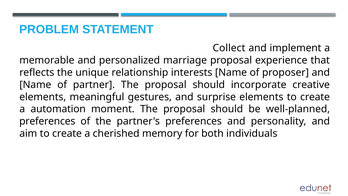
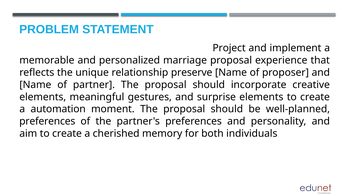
Collect: Collect -> Project
interests: interests -> preserve
